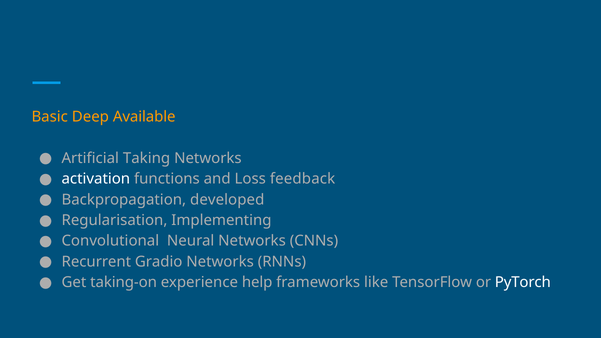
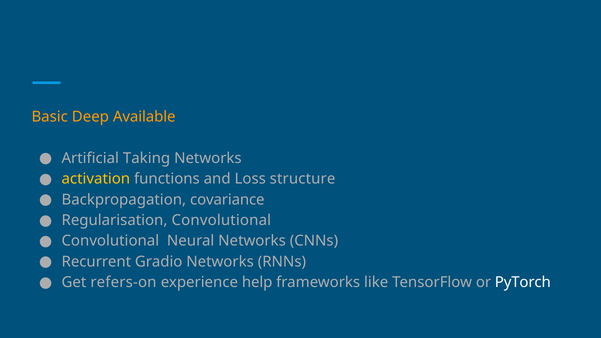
activation colour: white -> yellow
feedback: feedback -> structure
developed: developed -> covariance
Regularisation Implementing: Implementing -> Convolutional
taking-on: taking-on -> refers-on
